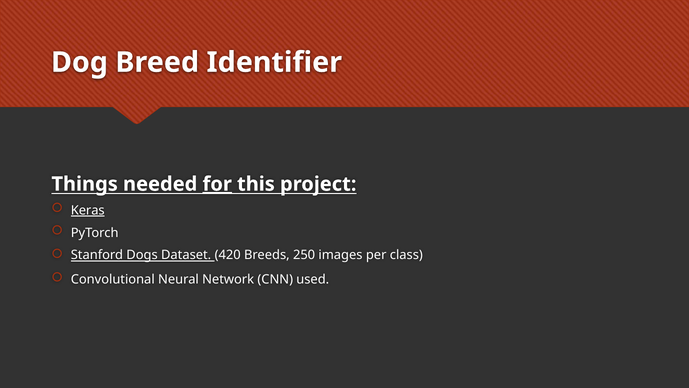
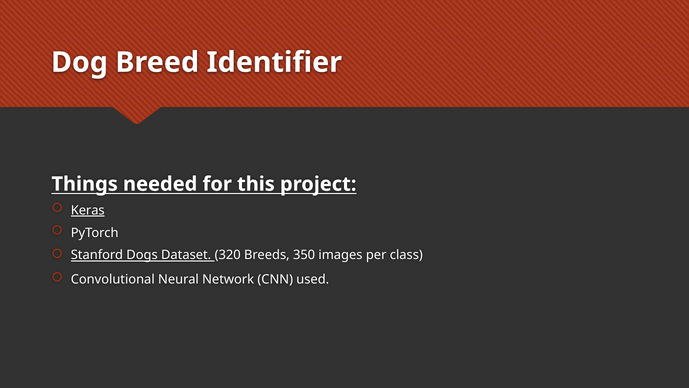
for underline: present -> none
420: 420 -> 320
250: 250 -> 350
